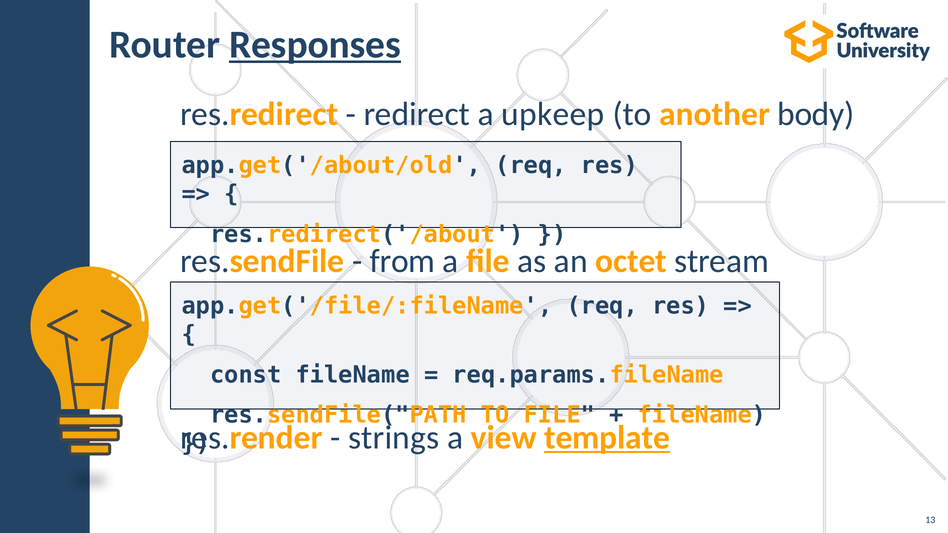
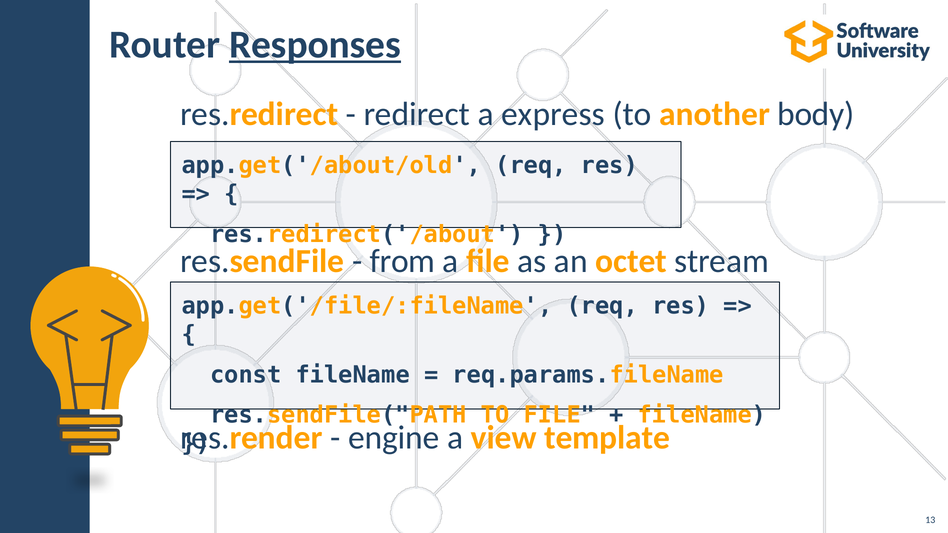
upkeep: upkeep -> express
strings: strings -> engine
template underline: present -> none
